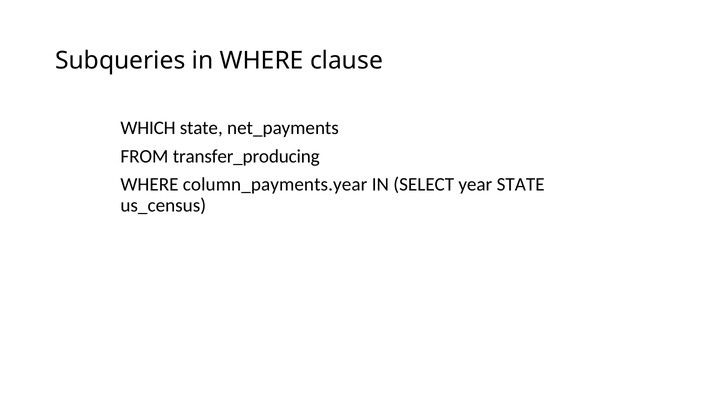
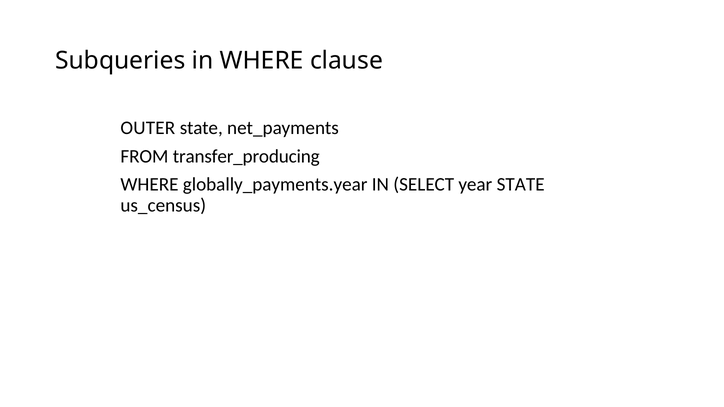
WHICH: WHICH -> OUTER
column_payments.year: column_payments.year -> globally_payments.year
